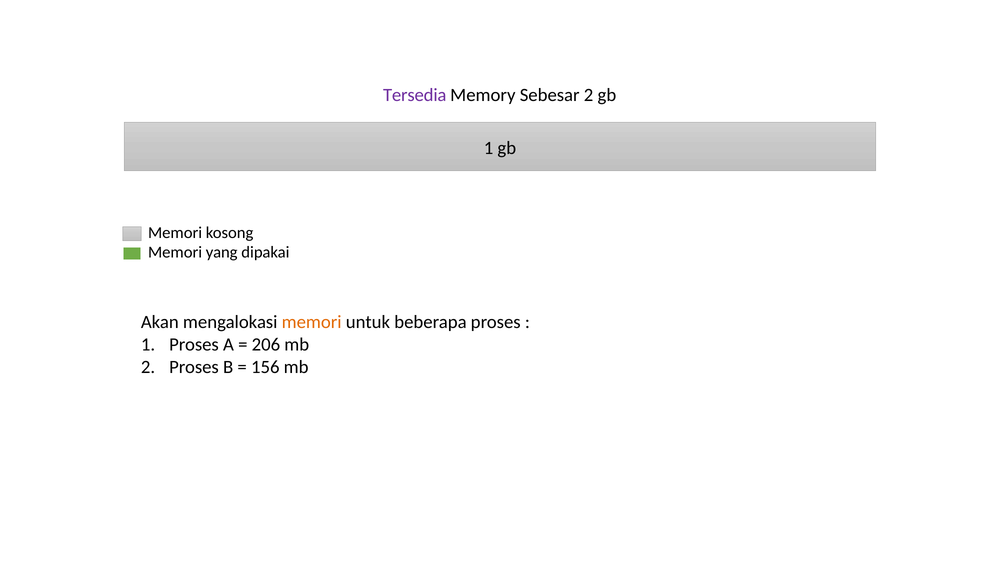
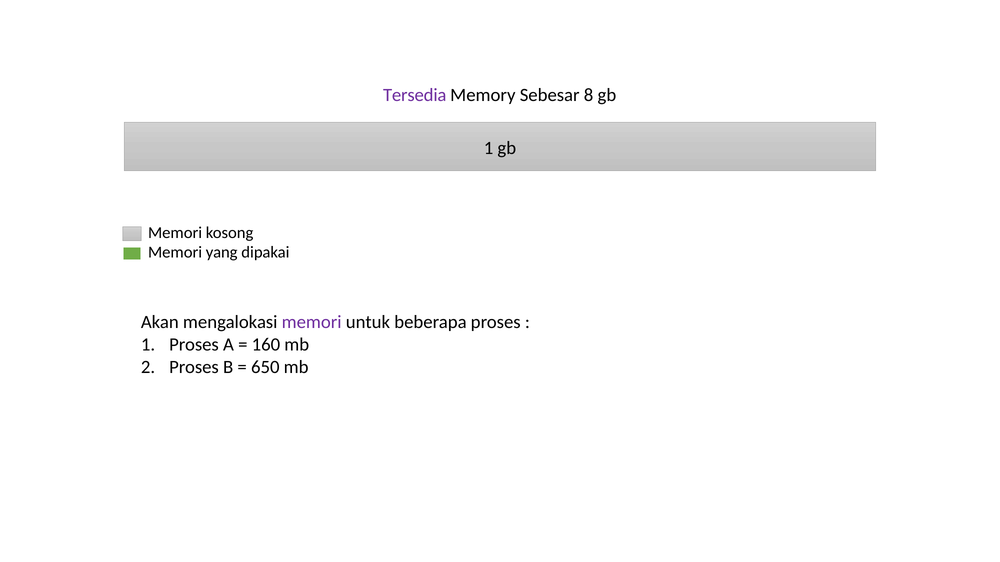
Sebesar 2: 2 -> 8
memori at (312, 322) colour: orange -> purple
206: 206 -> 160
156: 156 -> 650
